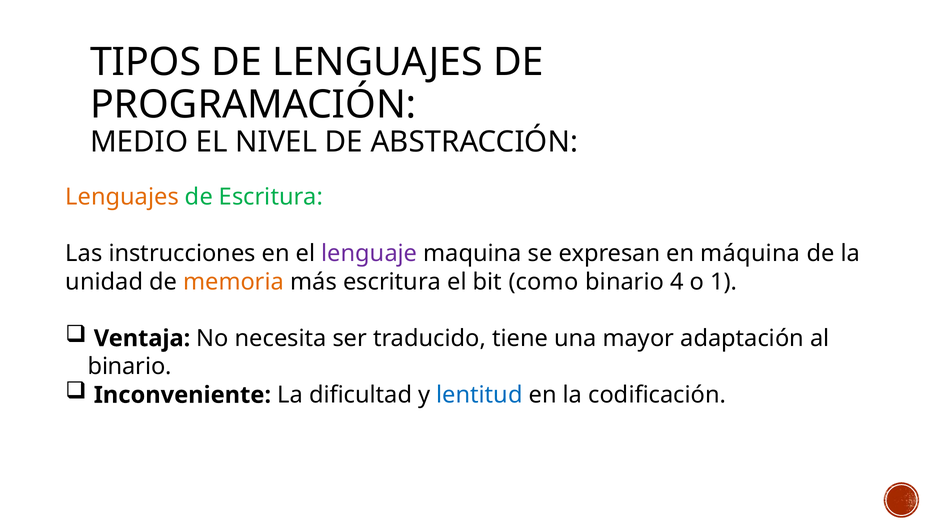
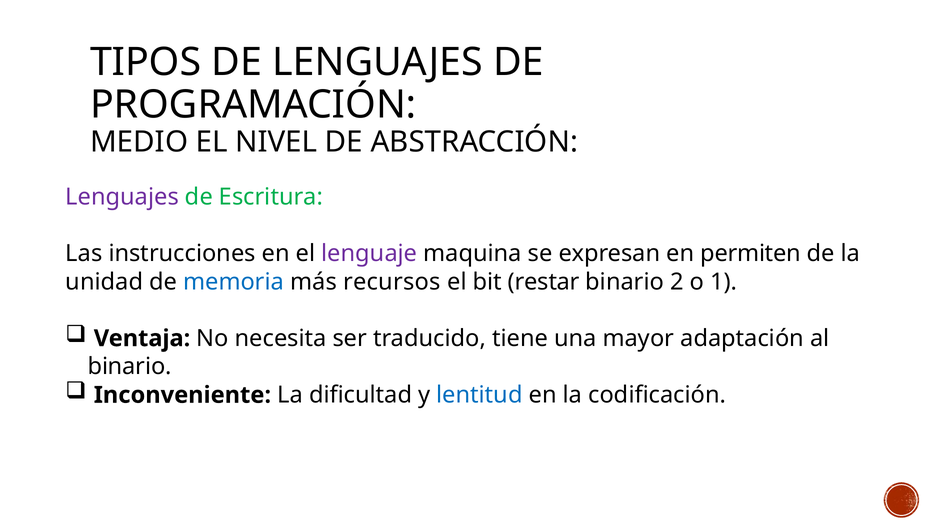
Lenguajes at (122, 197) colour: orange -> purple
máquina: máquina -> permiten
memoria colour: orange -> blue
más escritura: escritura -> recursos
como: como -> restar
4: 4 -> 2
